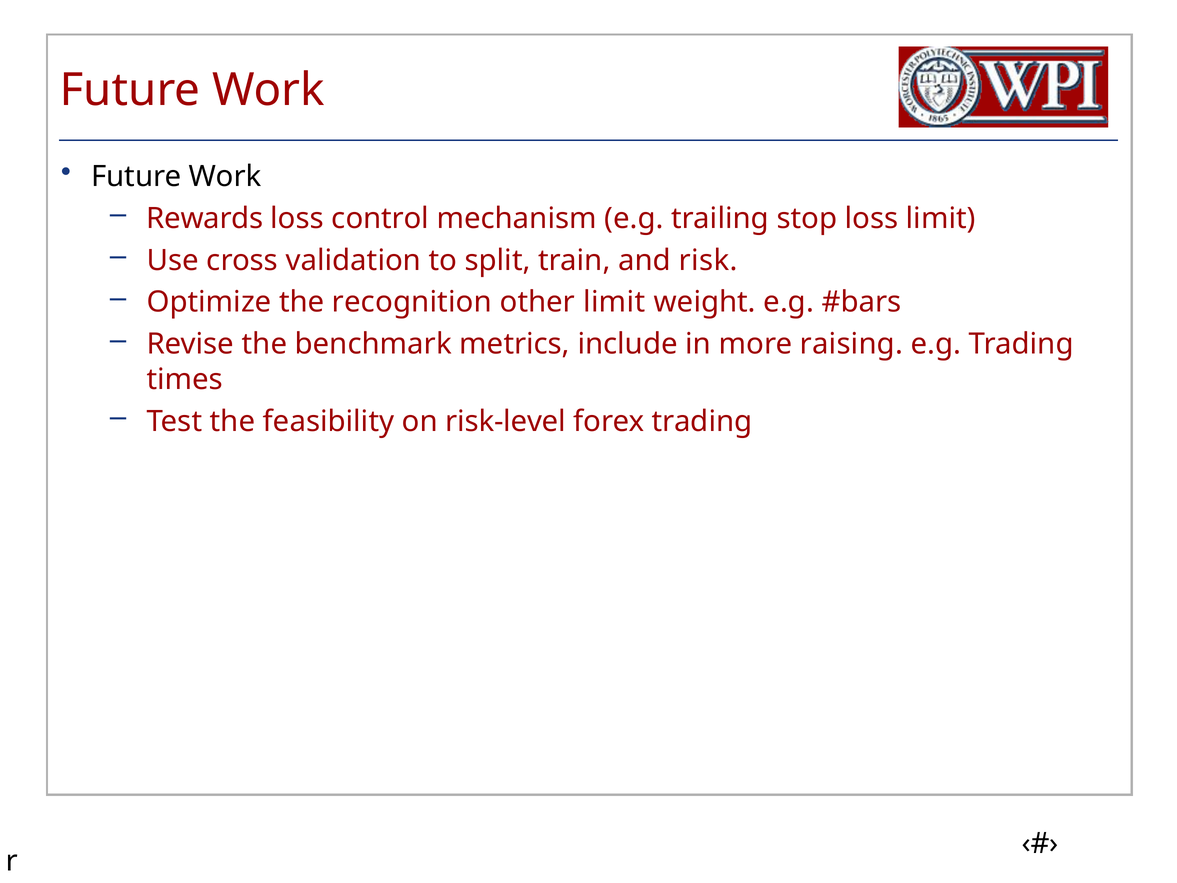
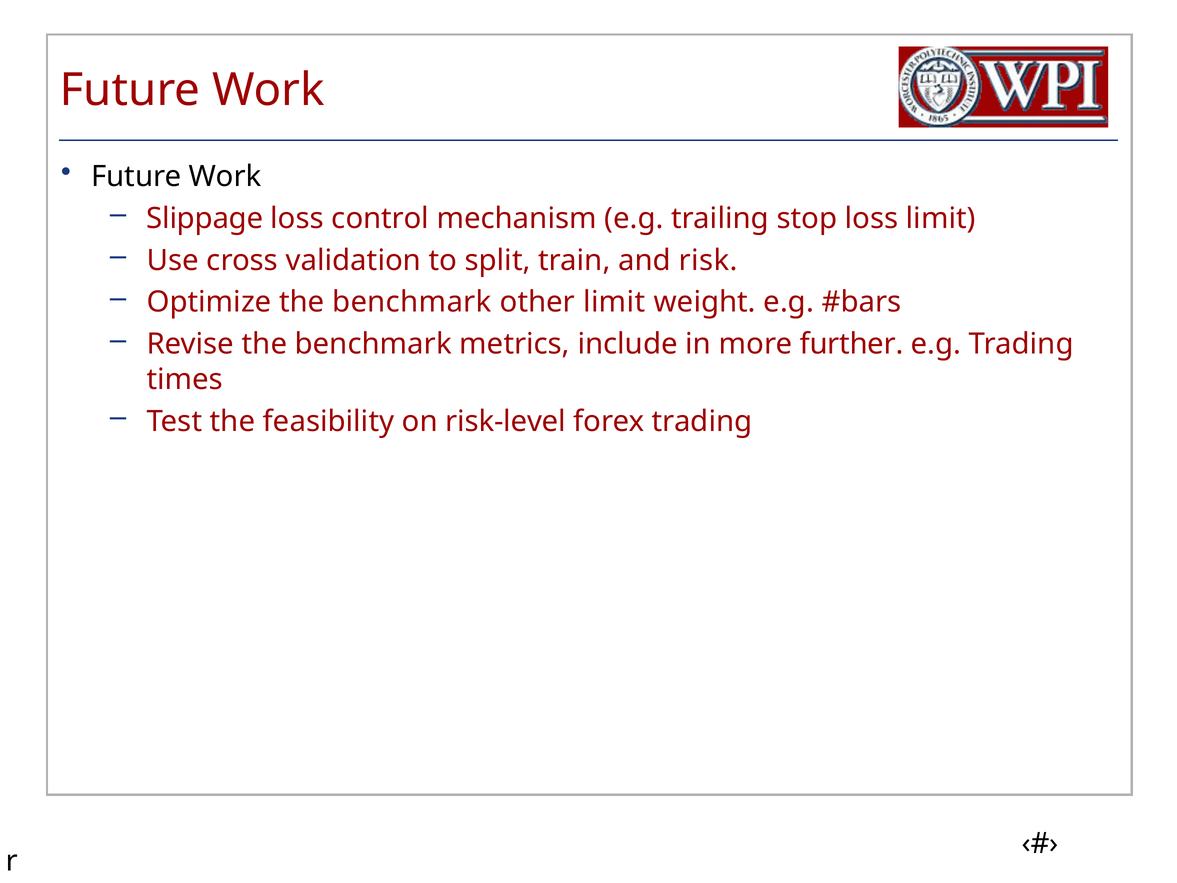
Rewards: Rewards -> Slippage
Optimize the recognition: recognition -> benchmark
raising: raising -> further
